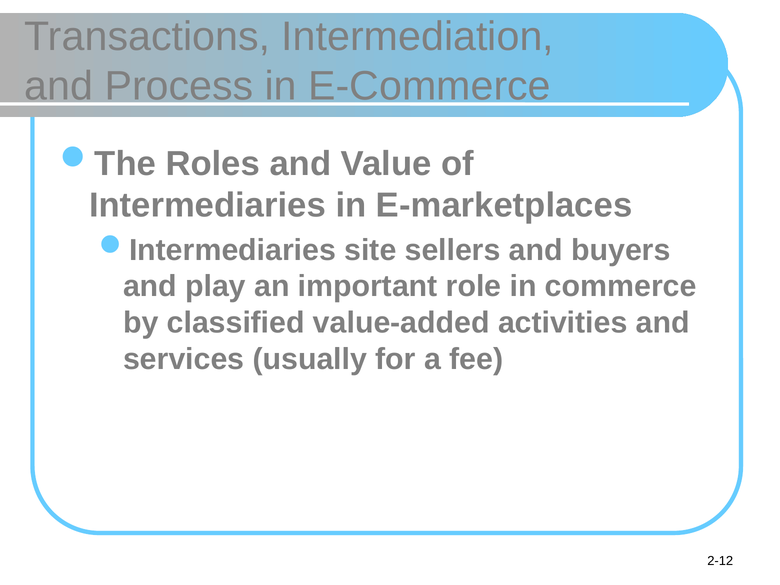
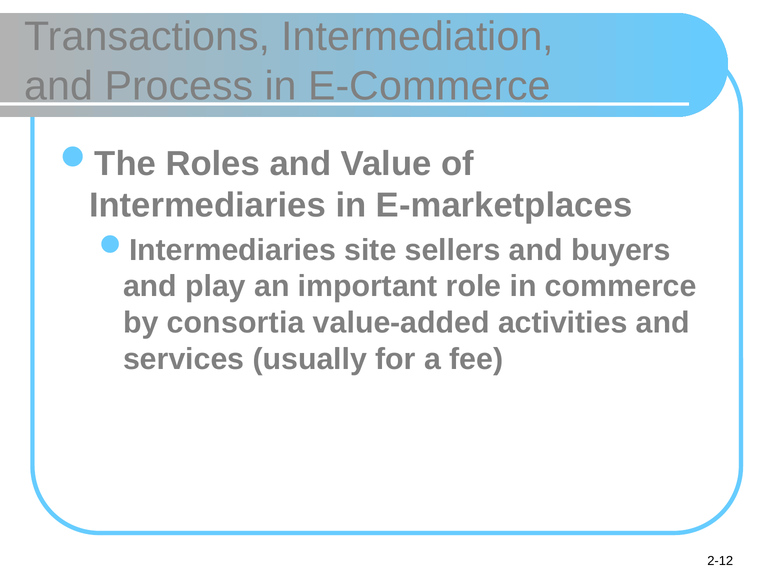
classified: classified -> consortia
